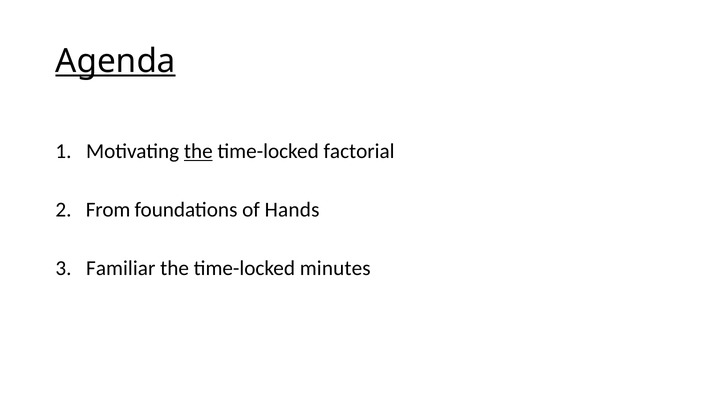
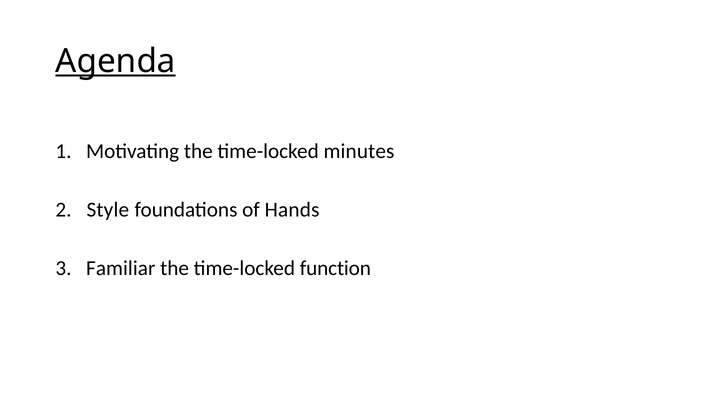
the at (198, 151) underline: present -> none
factorial: factorial -> minutes
From: From -> Style
minutes: minutes -> function
